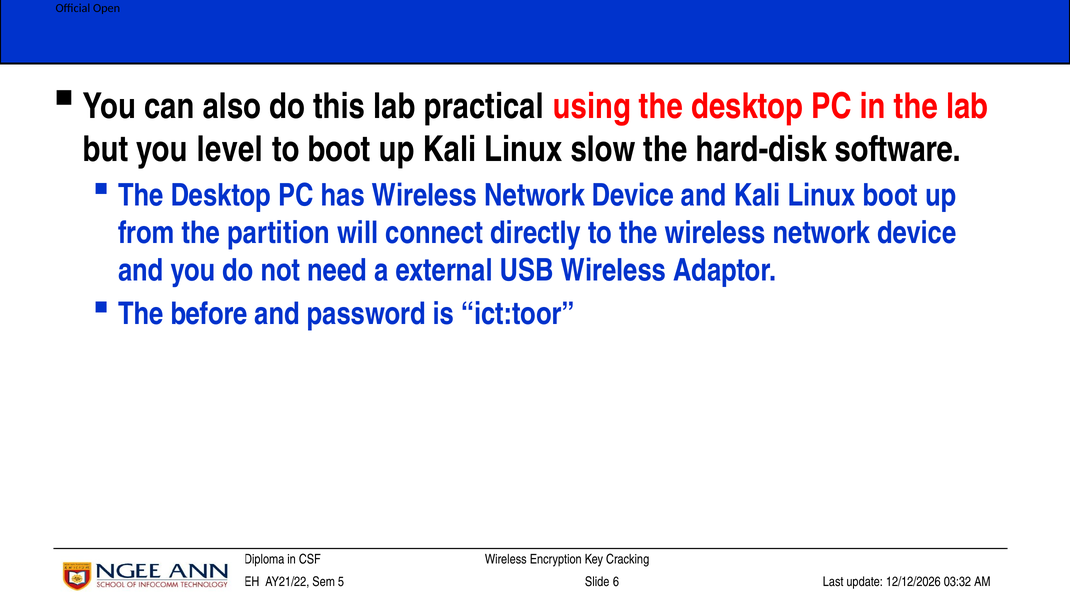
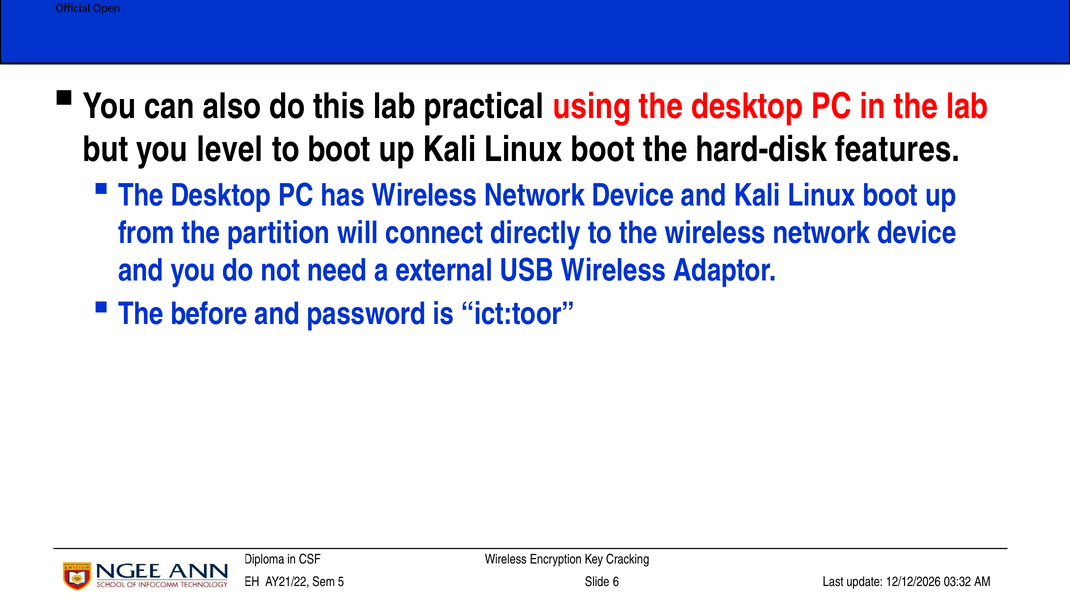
up Kali Linux slow: slow -> boot
software: software -> features
